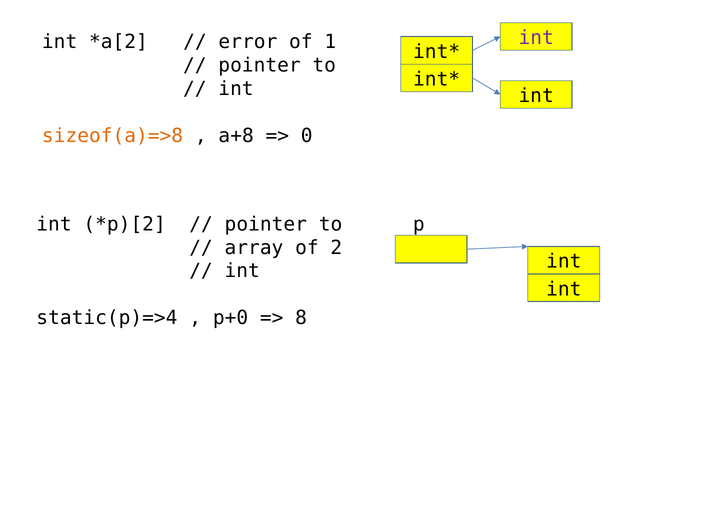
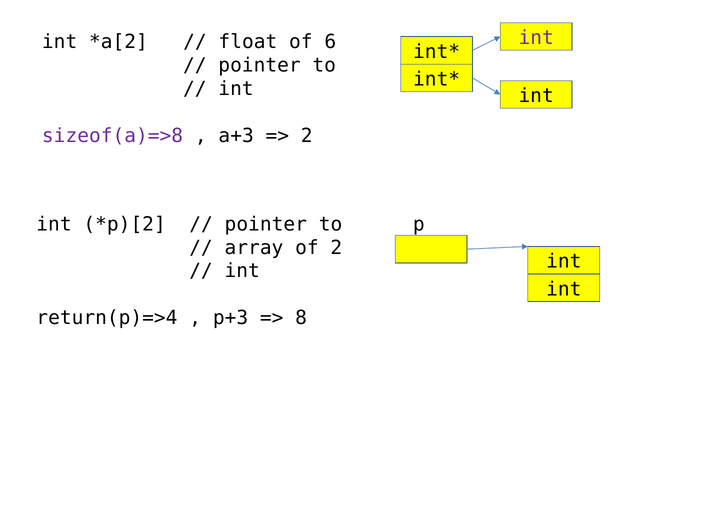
error: error -> float
1: 1 -> 6
sizeof(a)=>8 colour: orange -> purple
a+8: a+8 -> a+3
0 at (307, 136): 0 -> 2
static(p)=>4: static(p)=>4 -> return(p)=>4
p+0: p+0 -> p+3
